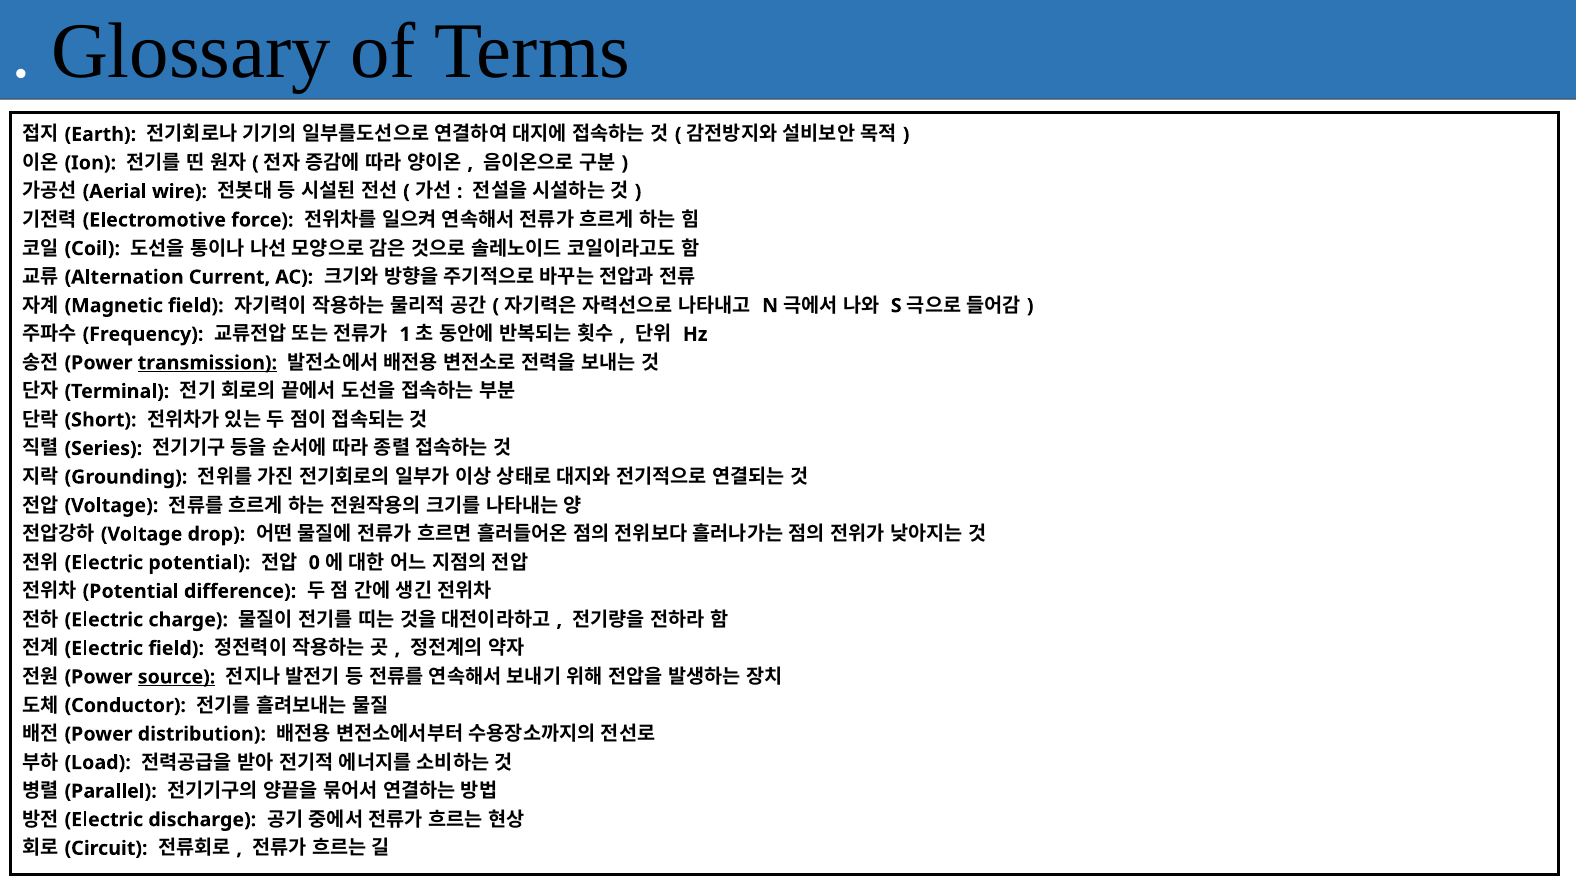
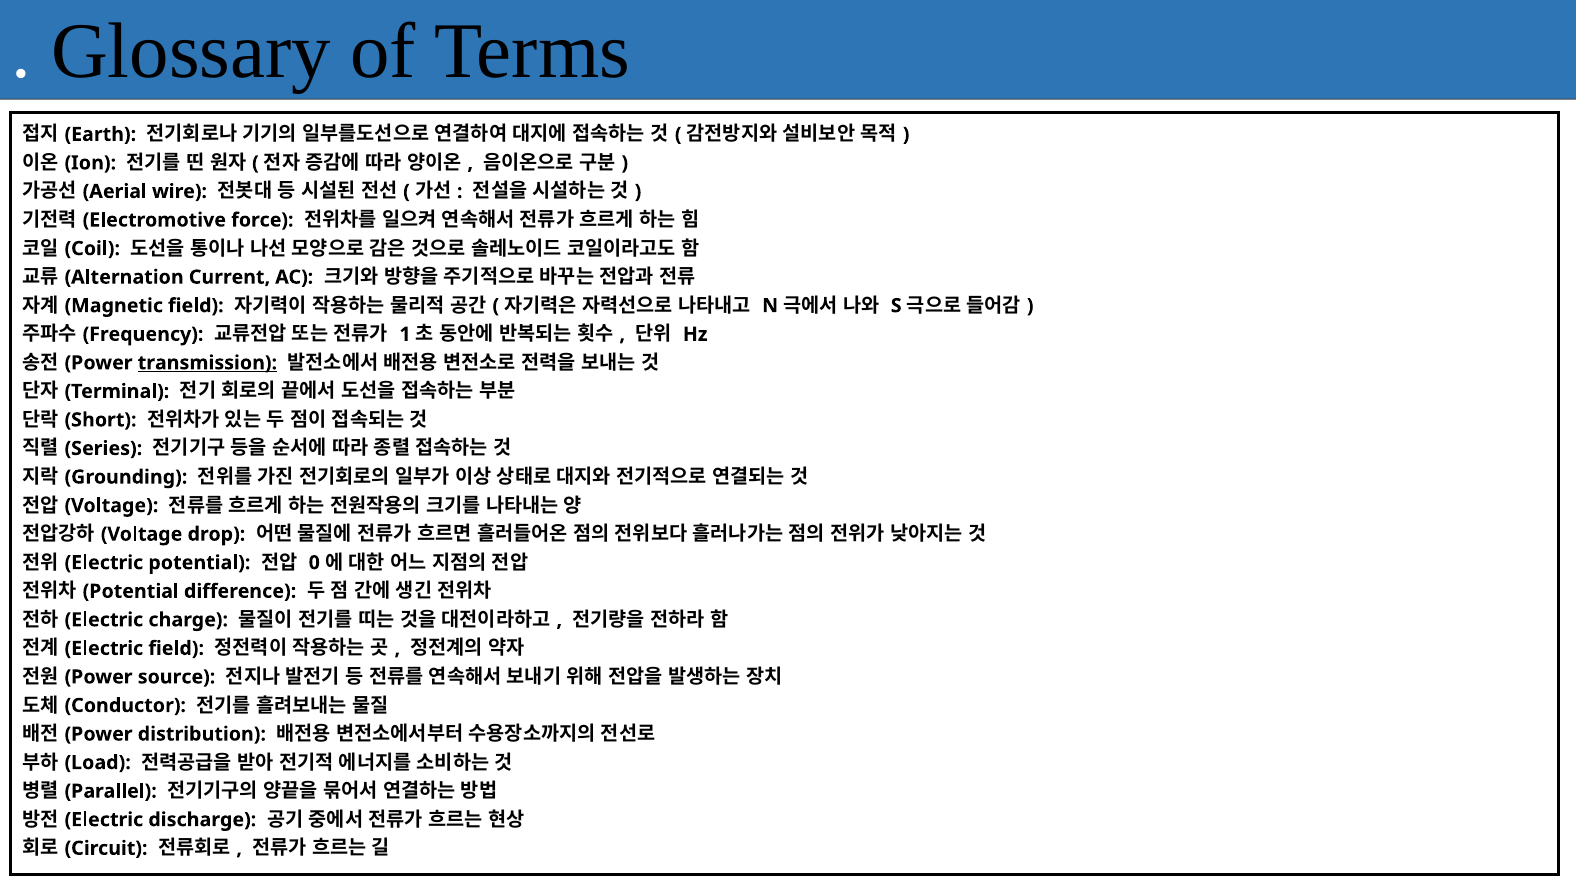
source underline: present -> none
